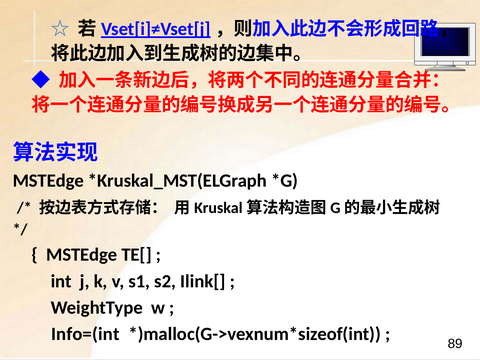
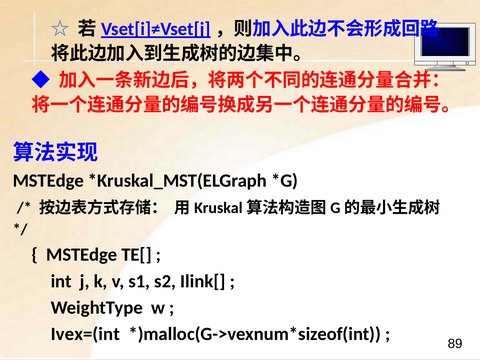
Info=(int: Info=(int -> Ivex=(int
